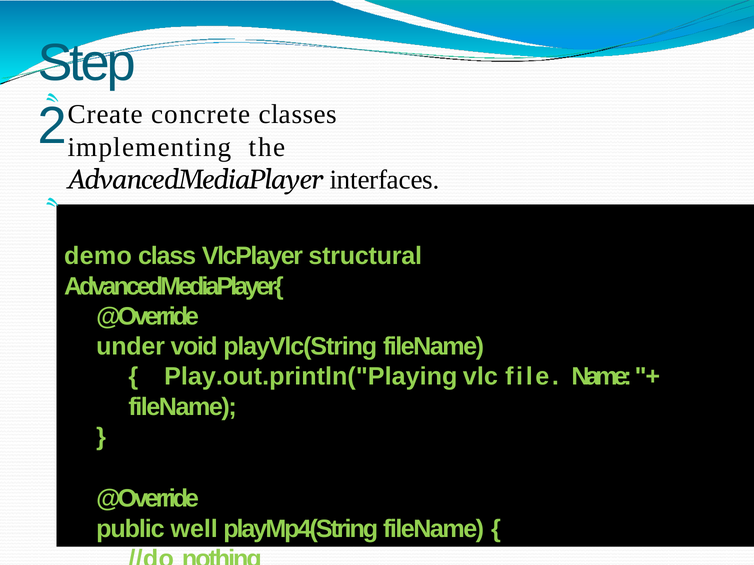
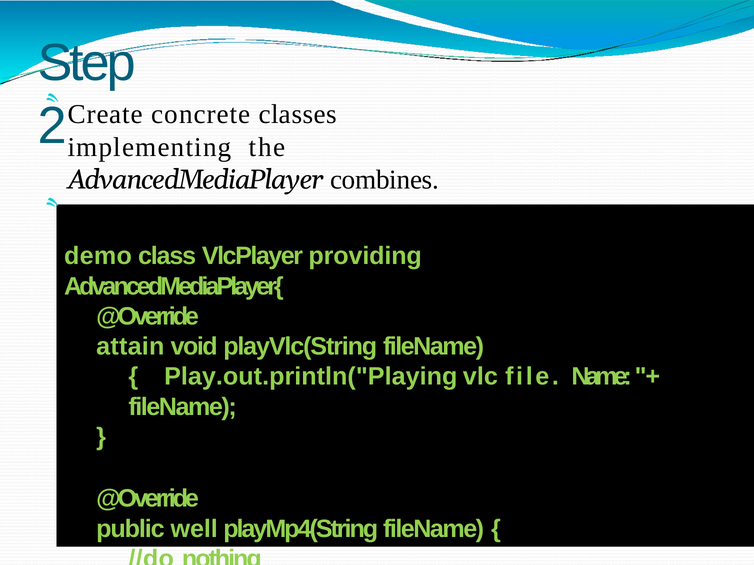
interfaces: interfaces -> combines
structural: structural -> providing
under: under -> attain
